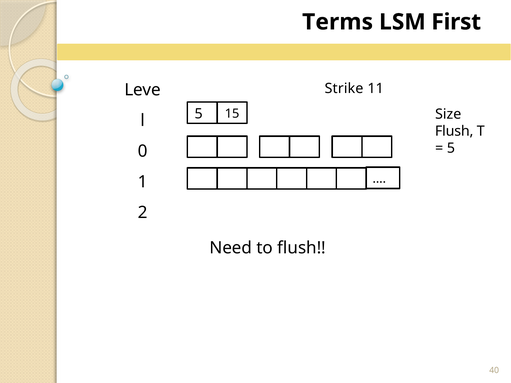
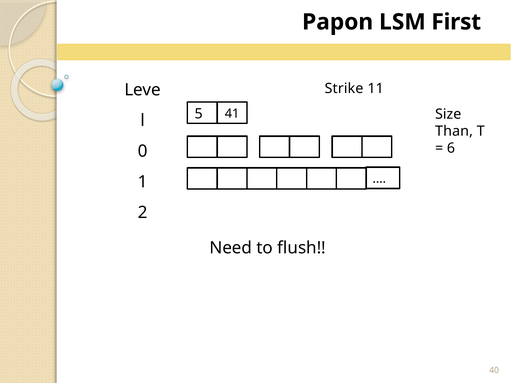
Terms: Terms -> Papon
15: 15 -> 41
Flush at (454, 131): Flush -> Than
5: 5 -> 6
